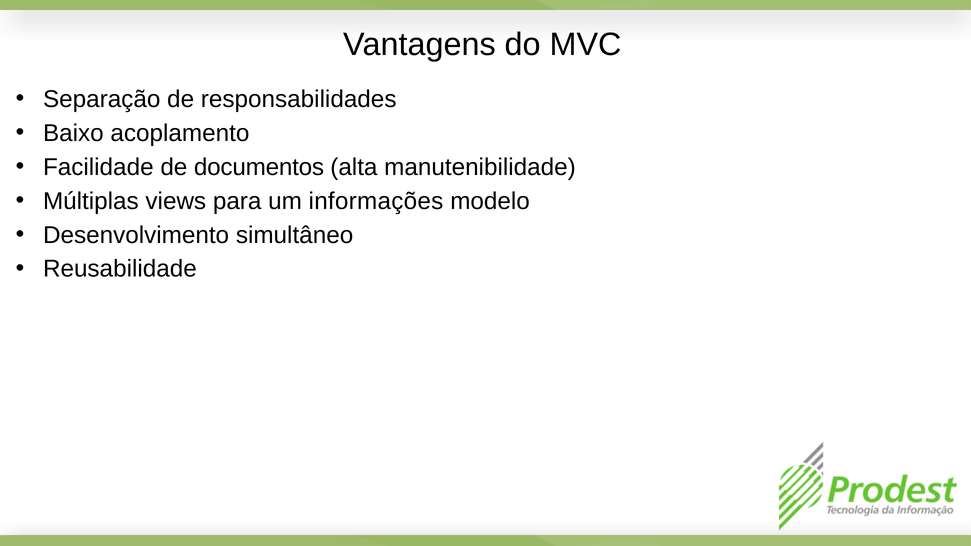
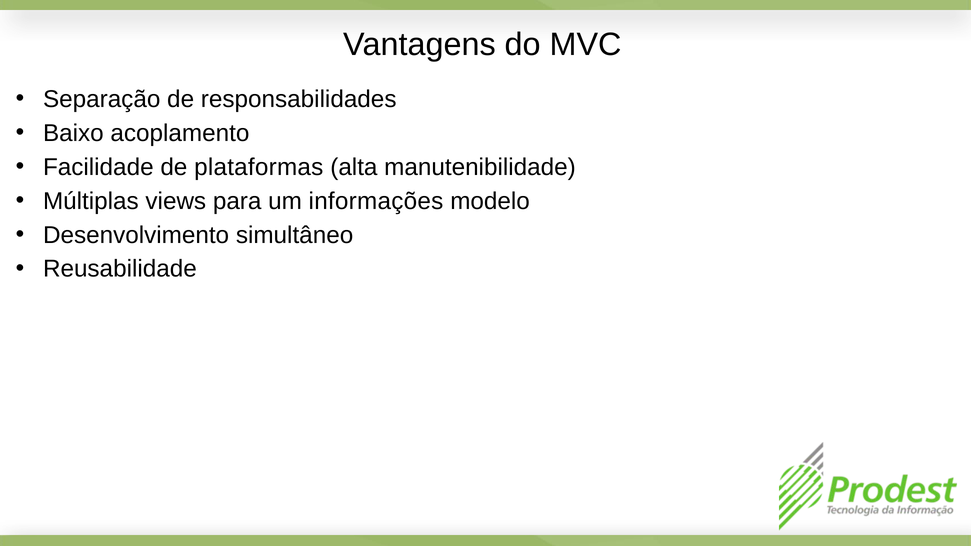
documentos: documentos -> plataformas
